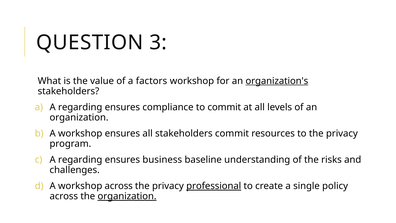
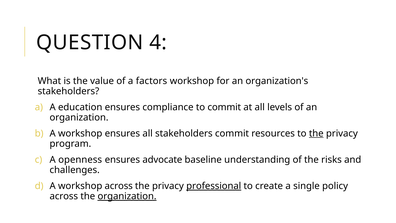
3: 3 -> 4
organization's underline: present -> none
a A regarding: regarding -> education
the at (316, 133) underline: none -> present
regarding at (80, 160): regarding -> openness
business: business -> advocate
